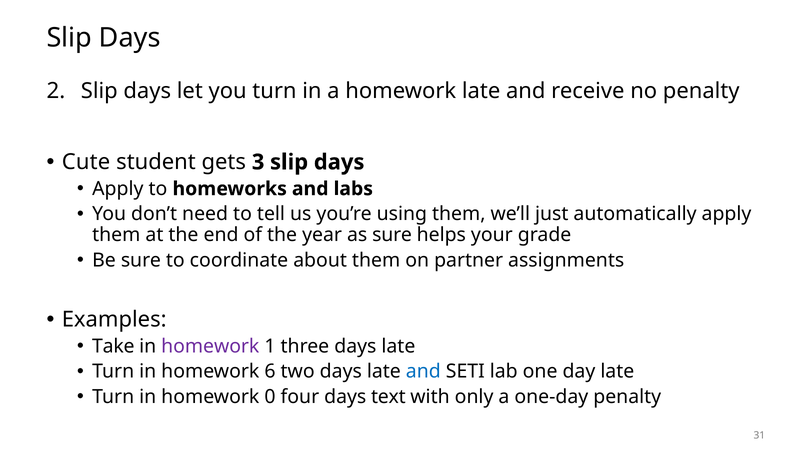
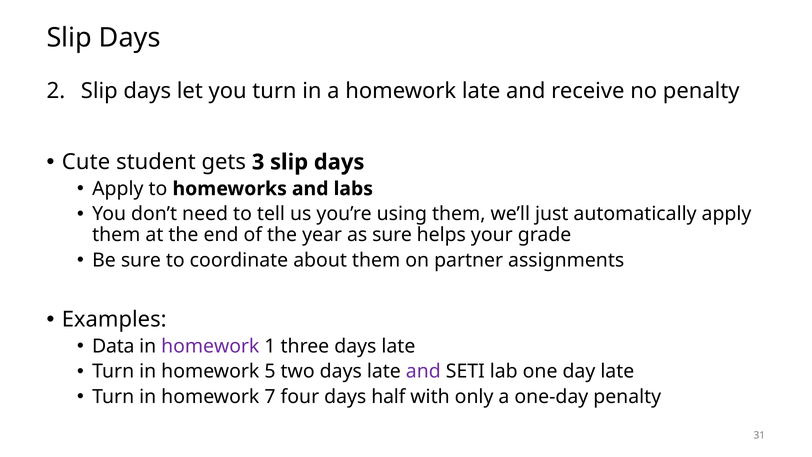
Take: Take -> Data
6: 6 -> 5
and at (423, 371) colour: blue -> purple
0: 0 -> 7
text: text -> half
